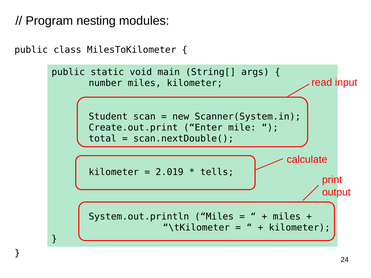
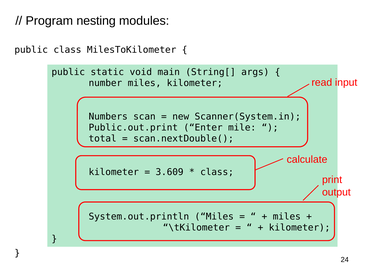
Student: Student -> Numbers
Create.out.print: Create.out.print -> Public.out.print
2.019: 2.019 -> 3.609
tells at (217, 172): tells -> class
